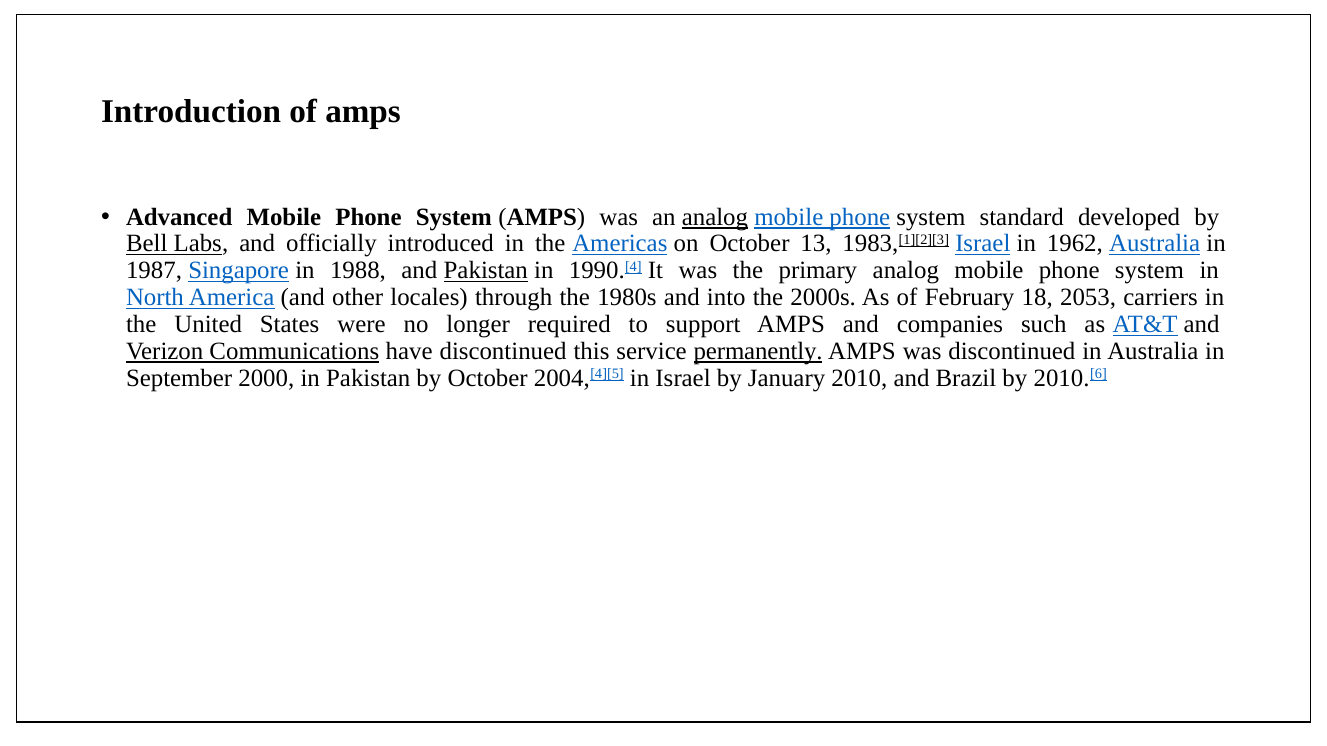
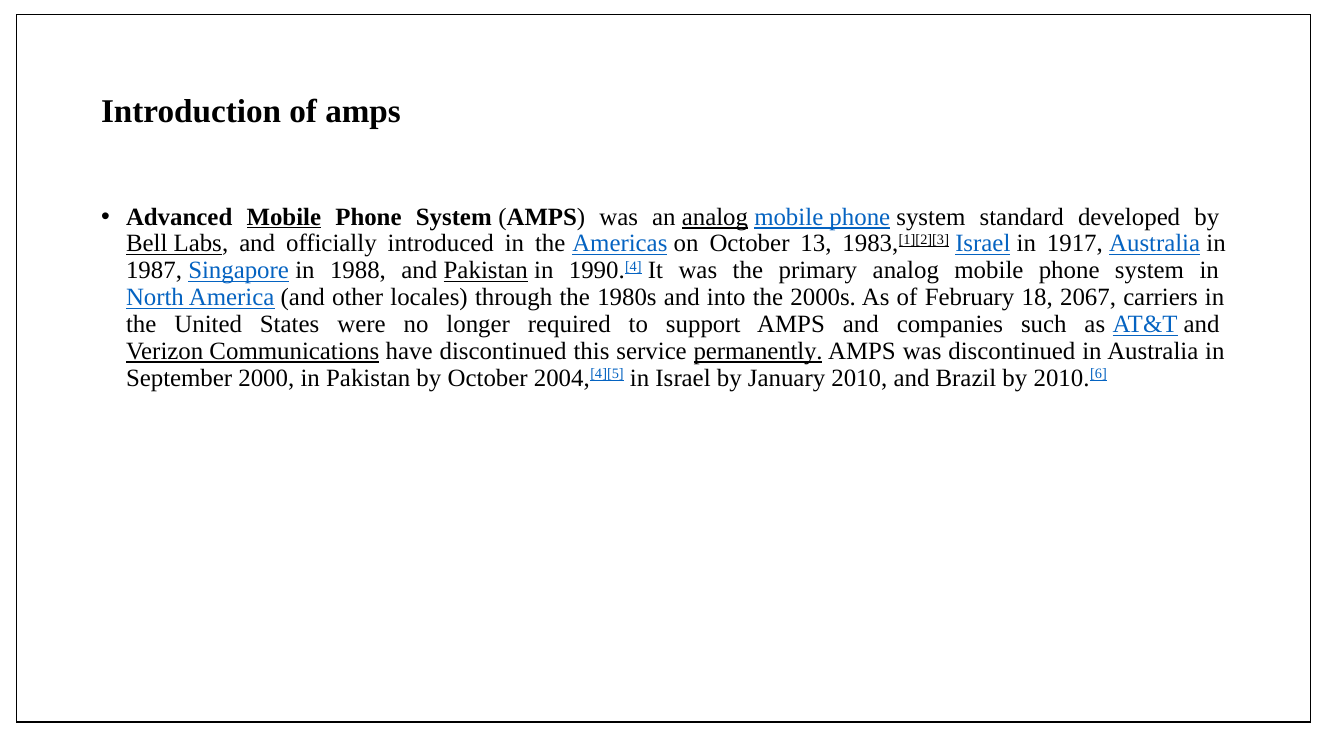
Mobile at (284, 217) underline: none -> present
1962: 1962 -> 1917
2053: 2053 -> 2067
